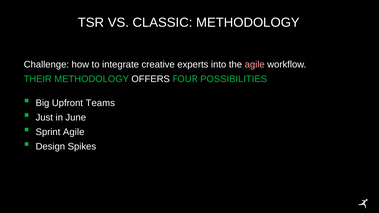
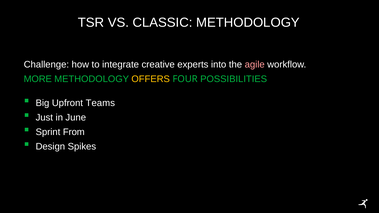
THEIR: THEIR -> MORE
OFFERS colour: white -> yellow
Sprint Agile: Agile -> From
